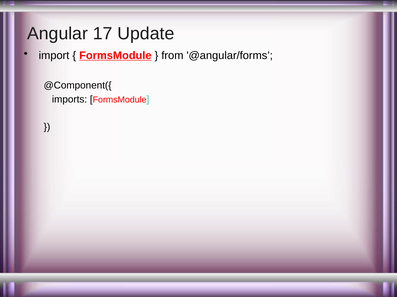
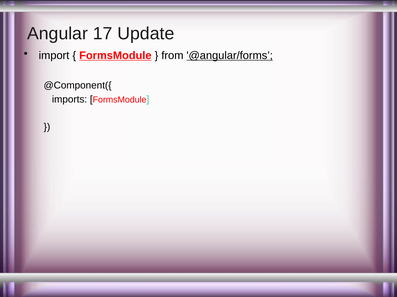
@angular/forms underline: none -> present
